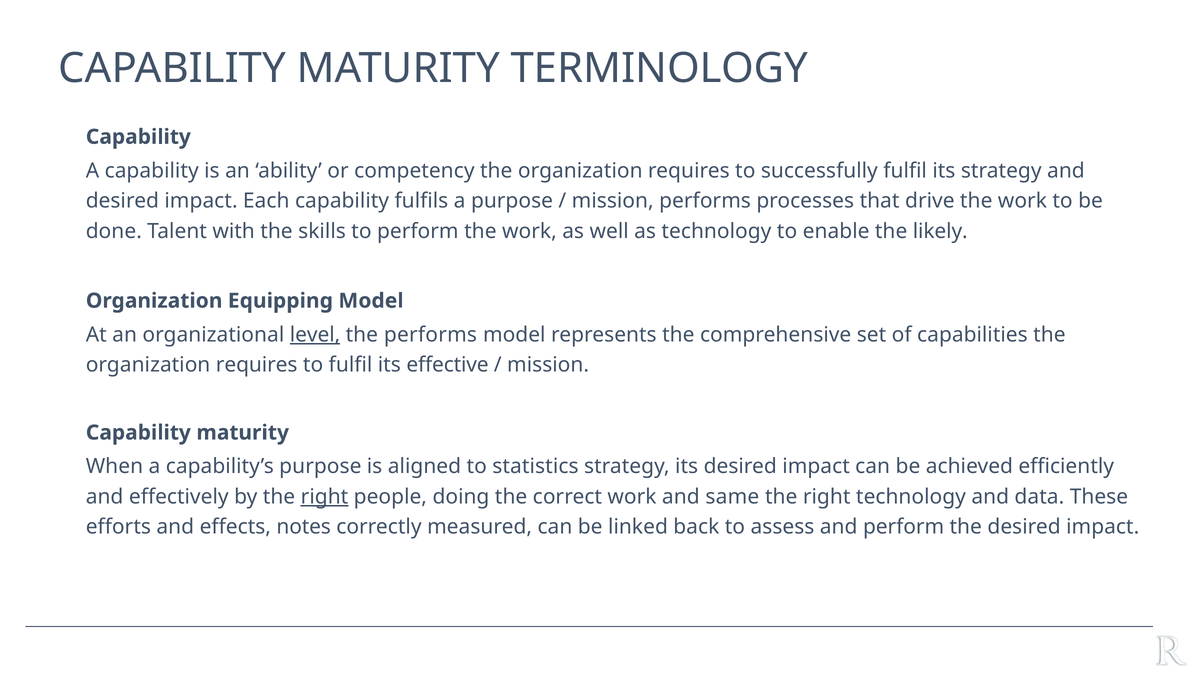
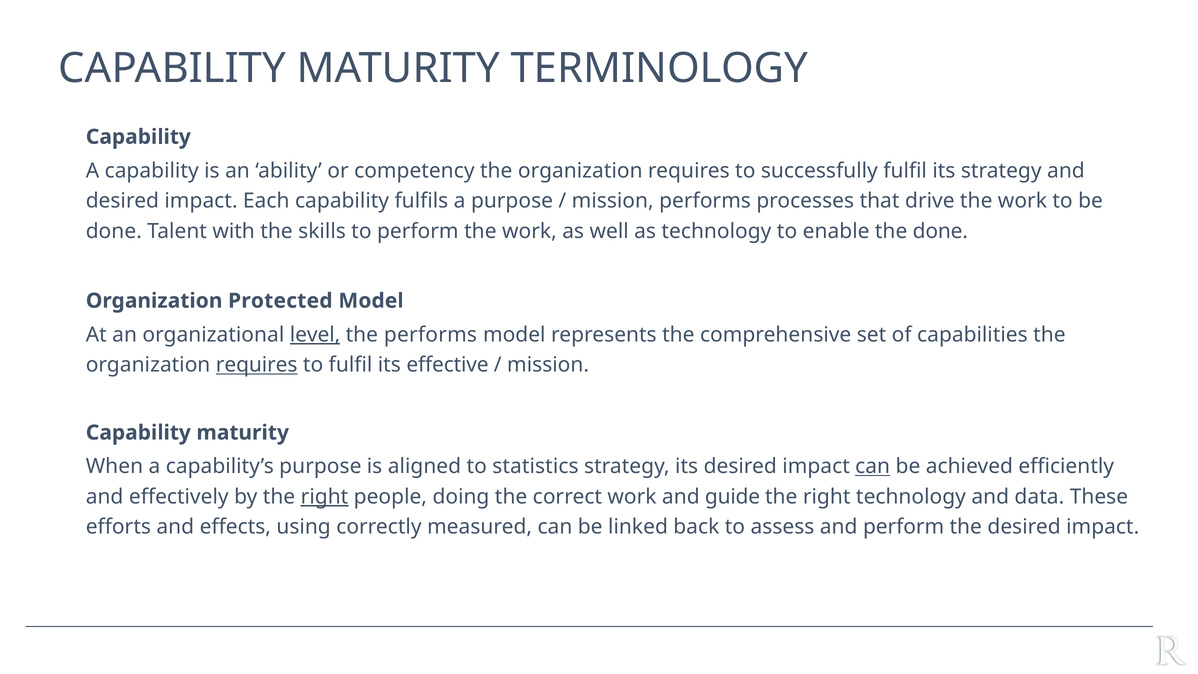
the likely: likely -> done
Equipping: Equipping -> Protected
requires at (257, 365) underline: none -> present
can at (873, 466) underline: none -> present
same: same -> guide
notes: notes -> using
